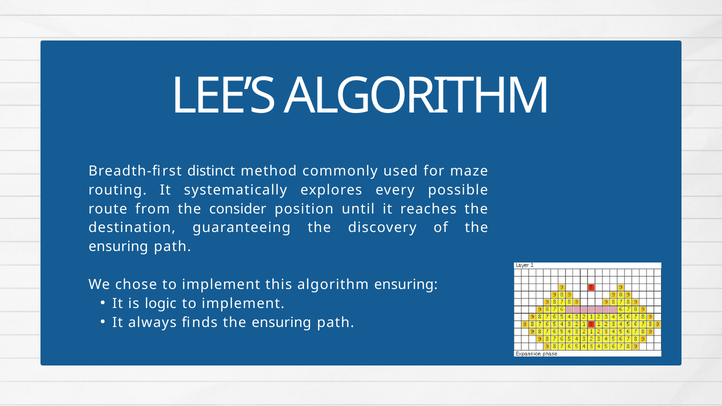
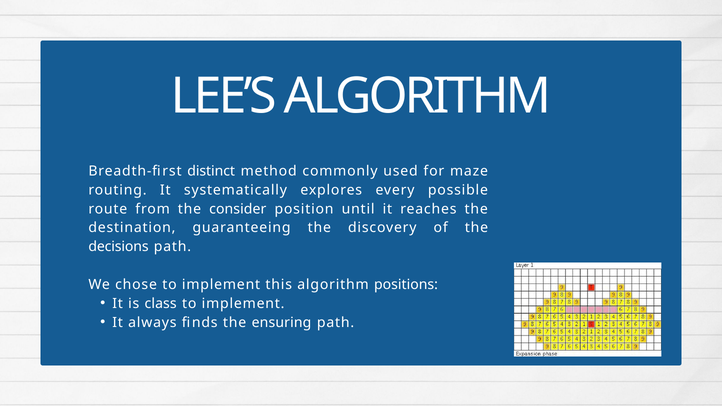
ensuring at (118, 247): ensuring -> decisions
algorithm ensuring: ensuring -> positions
logic: logic -> class
